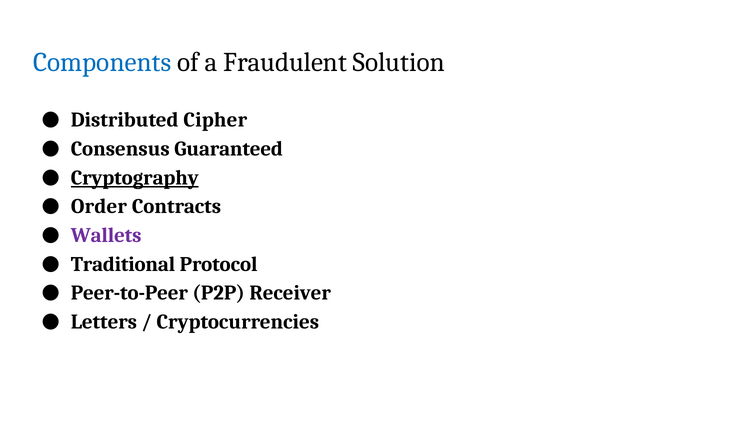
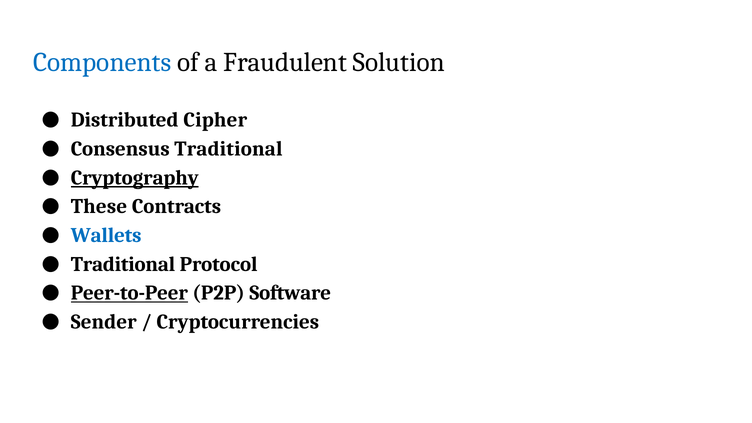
Consensus Guaranteed: Guaranteed -> Traditional
Order: Order -> These
Wallets colour: purple -> blue
Peer-to-Peer underline: none -> present
Receiver: Receiver -> Software
Letters: Letters -> Sender
